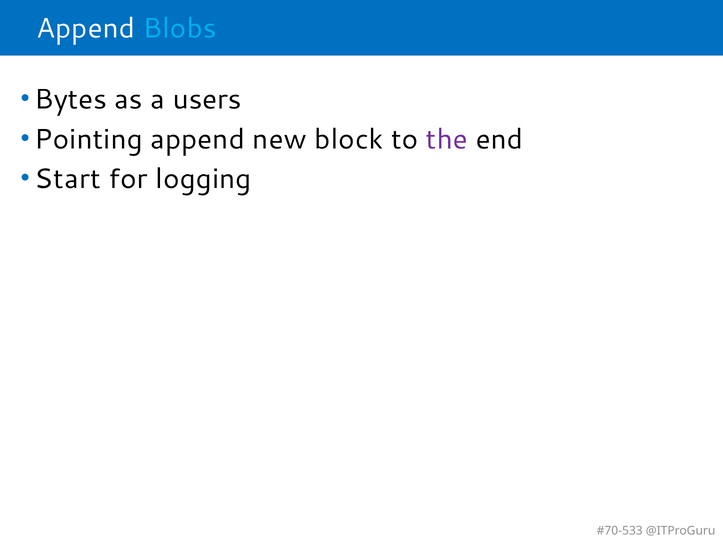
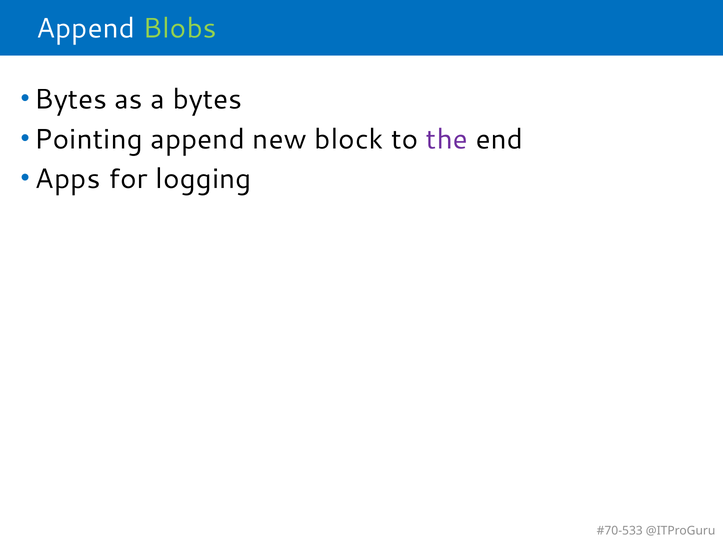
Blobs colour: light blue -> light green
a users: users -> bytes
Start: Start -> Apps
